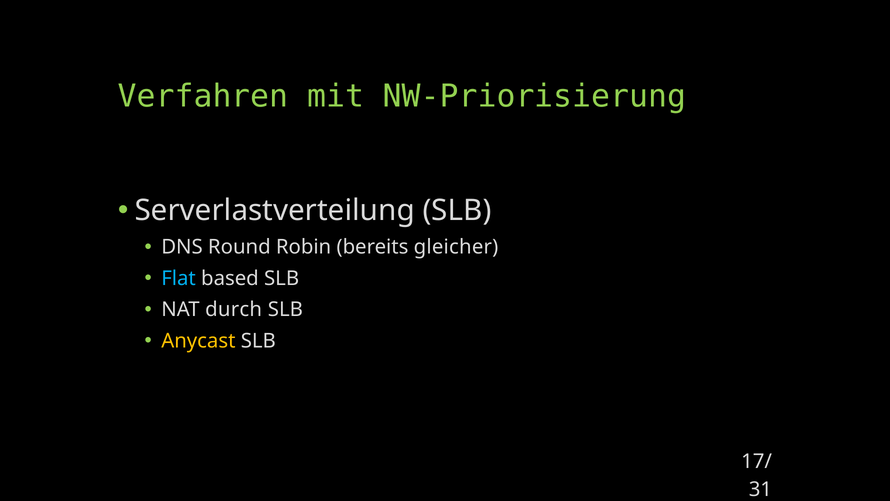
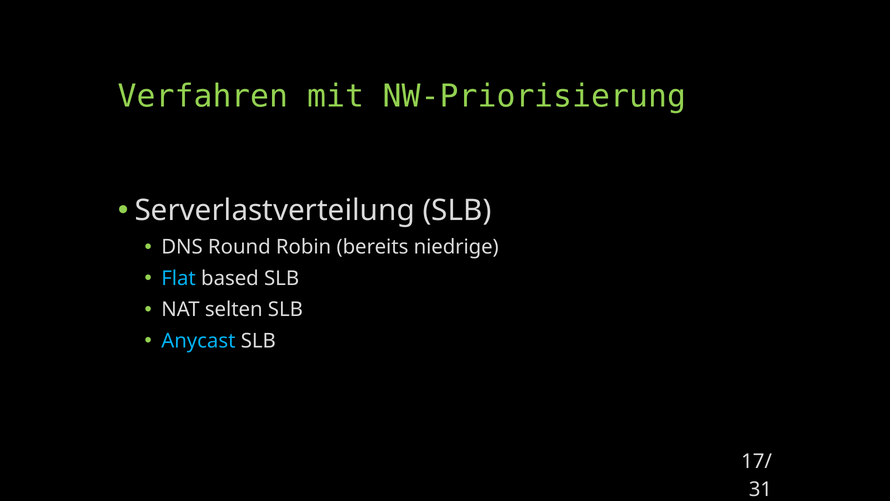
gleicher: gleicher -> niedrige
durch: durch -> selten
Anycast colour: yellow -> light blue
